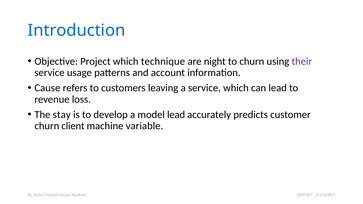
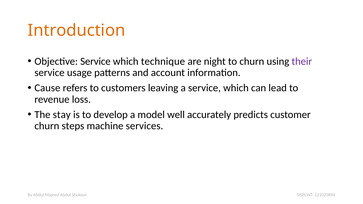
Introduction colour: blue -> orange
Objective Project: Project -> Service
model lead: lead -> well
client: client -> steps
variable: variable -> services
